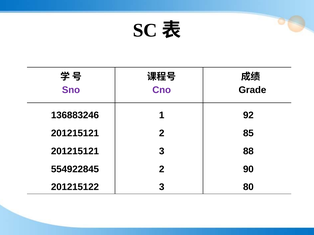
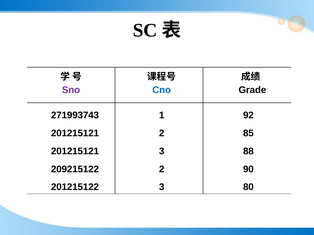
Cno colour: purple -> blue
136883246: 136883246 -> 271993743
554922845: 554922845 -> 209215122
